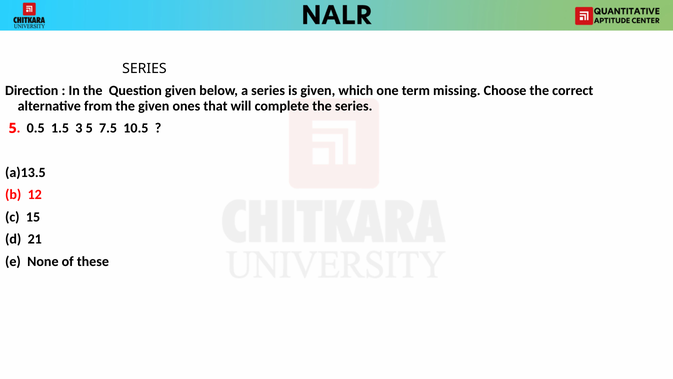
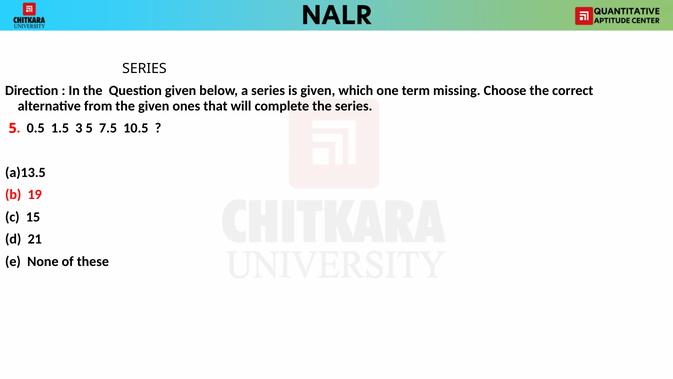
12: 12 -> 19
